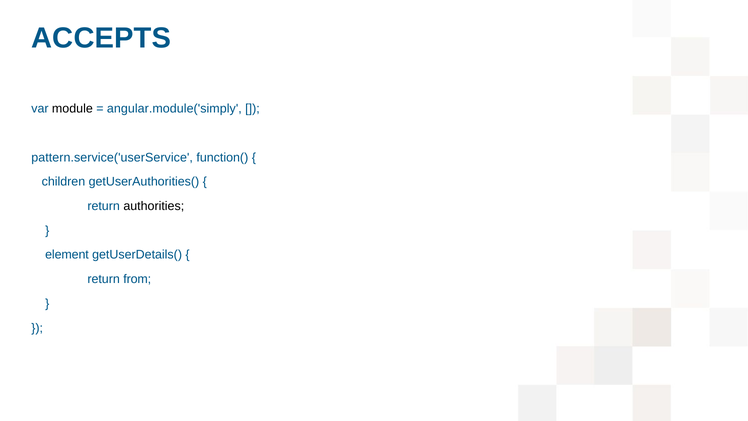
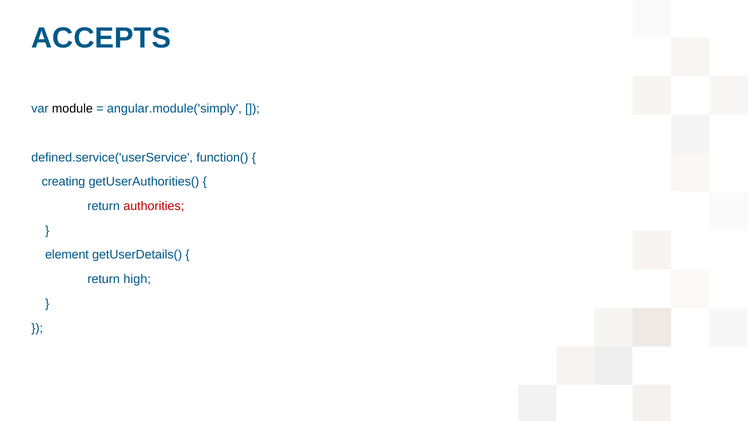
pattern.service('userService: pattern.service('userService -> defined.service('userService
children: children -> creating
authorities colour: black -> red
from: from -> high
